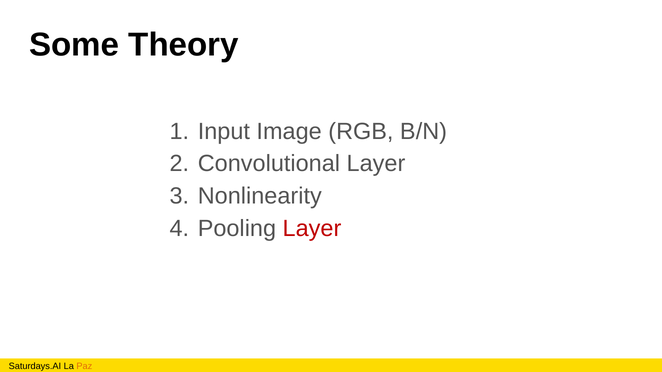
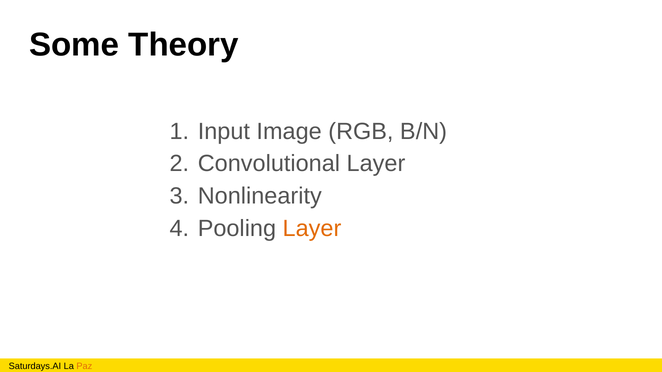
Layer at (312, 229) colour: red -> orange
